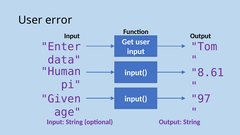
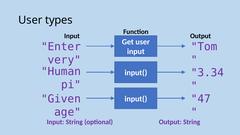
error: error -> types
data: data -> very
8.61: 8.61 -> 3.34
97: 97 -> 47
